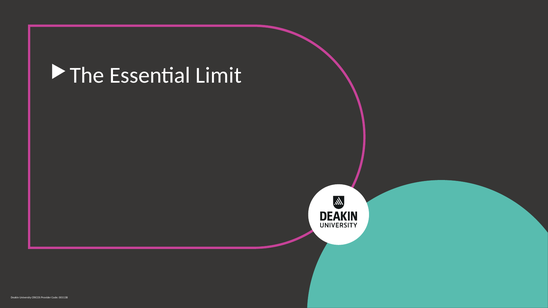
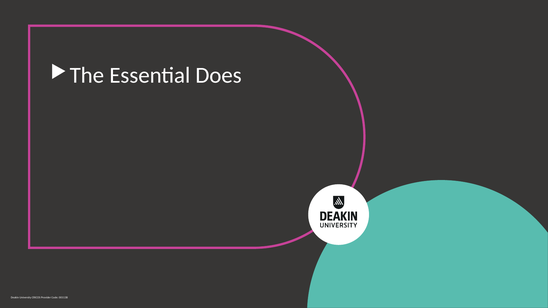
Limit: Limit -> Does
